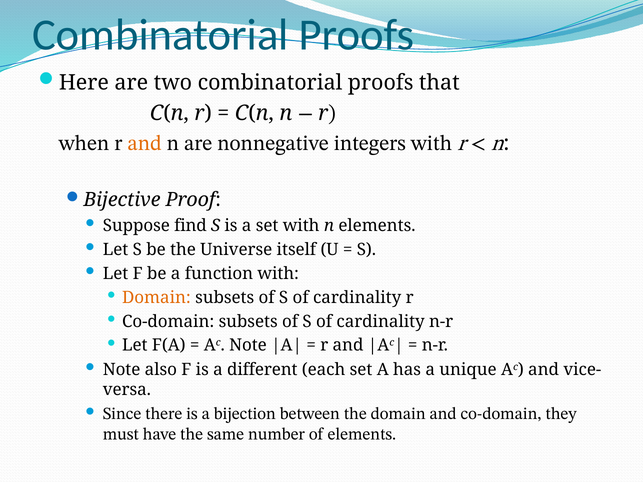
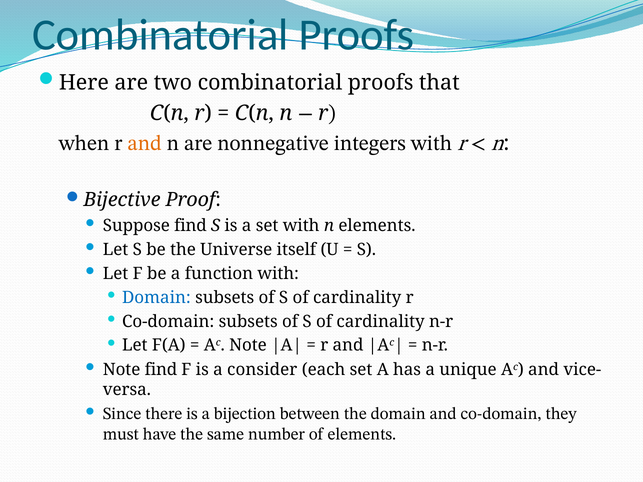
Domain at (156, 298) colour: orange -> blue
Note also: also -> find
different: different -> consider
